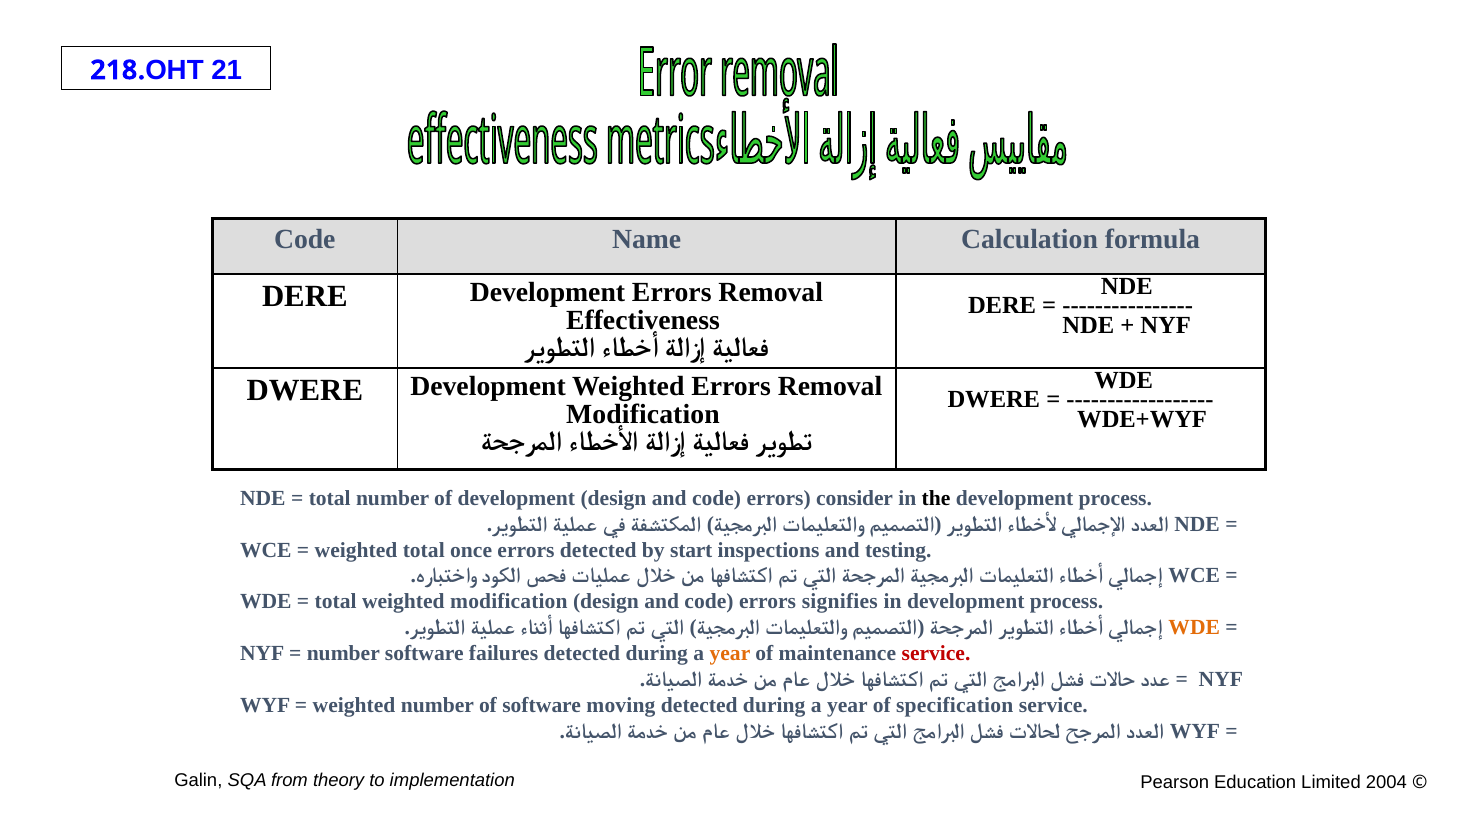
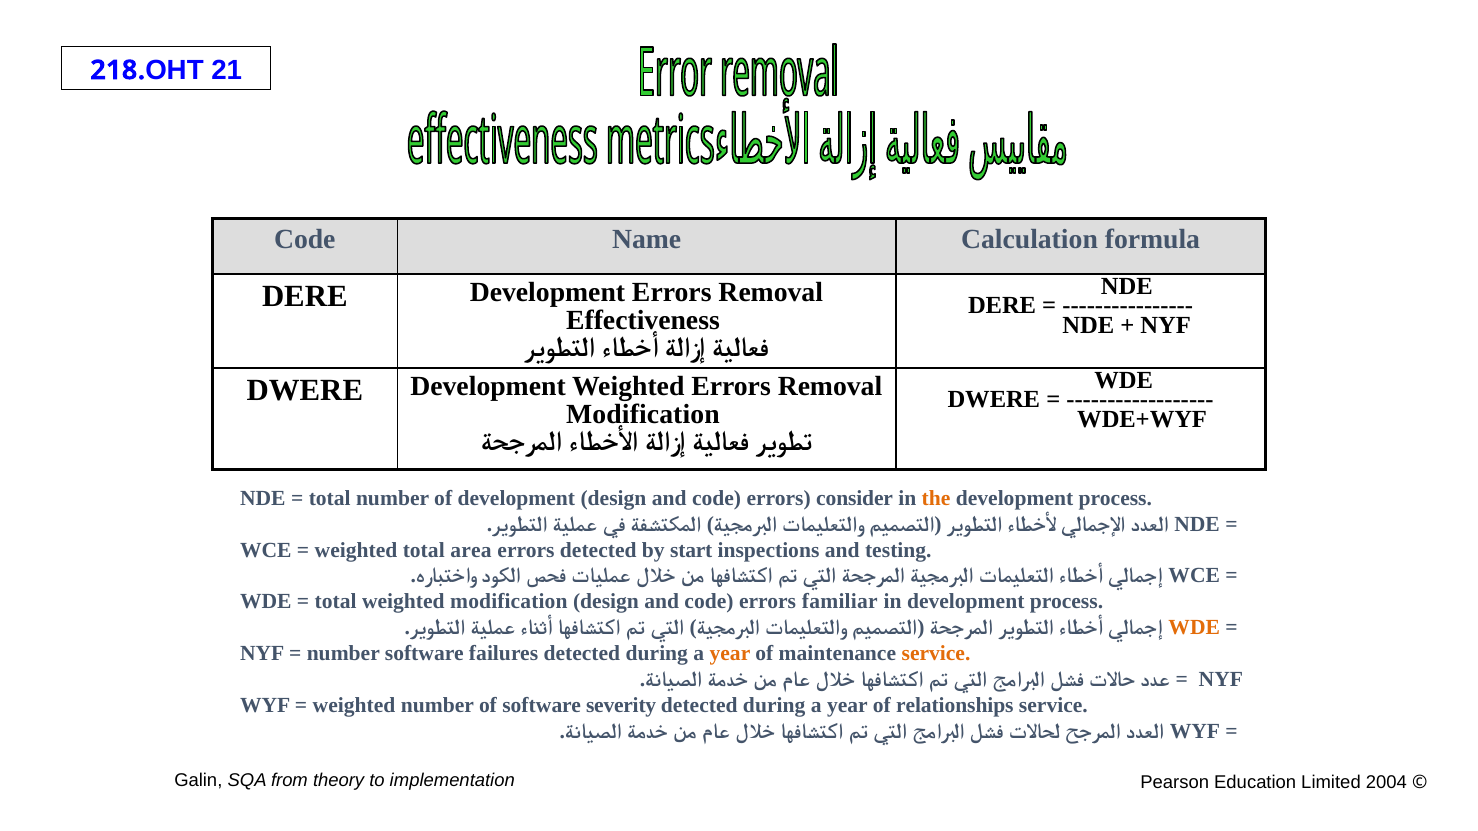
the colour: black -> orange
once: once -> area
signifies: signifies -> familiar
service at (936, 654) colour: red -> orange
moving: moving -> severity
specification: specification -> relationships
